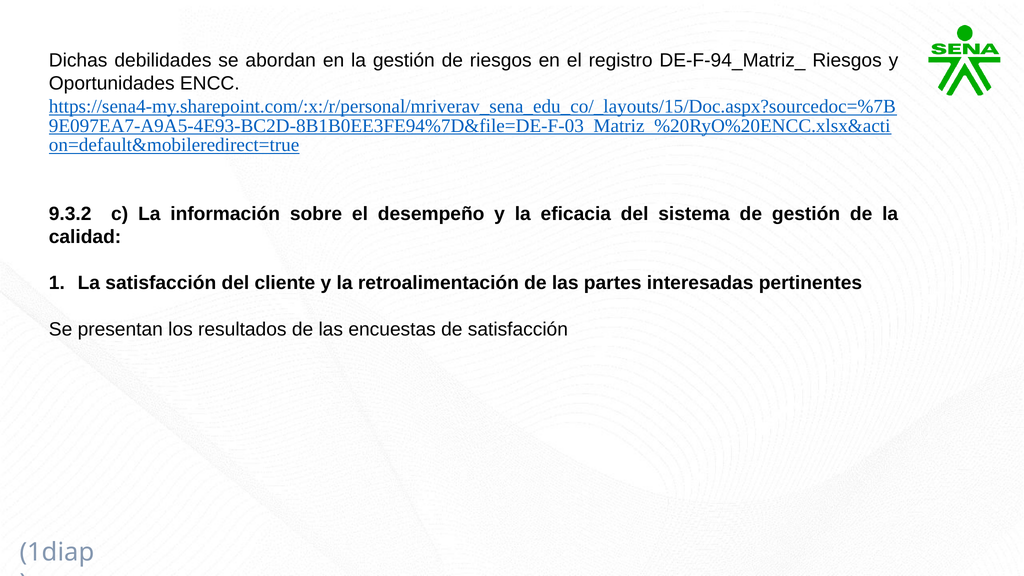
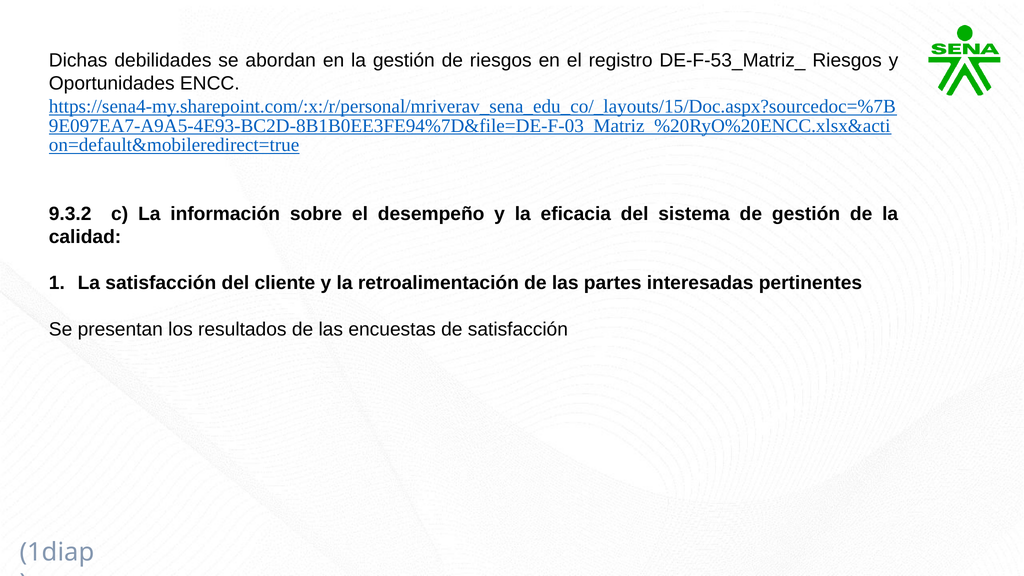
DE-F-94_Matriz_: DE-F-94_Matriz_ -> DE-F-53_Matriz_
